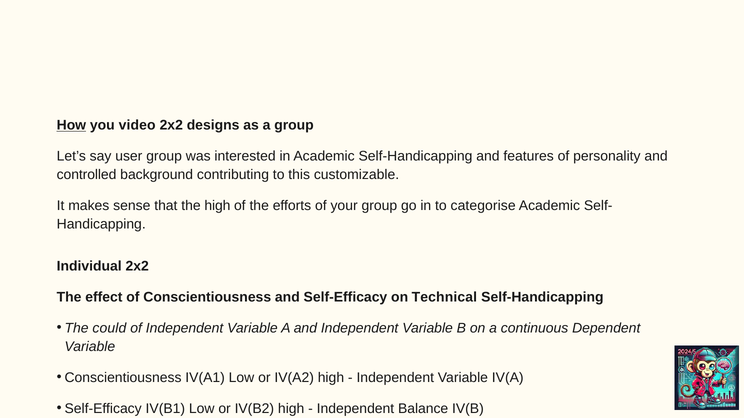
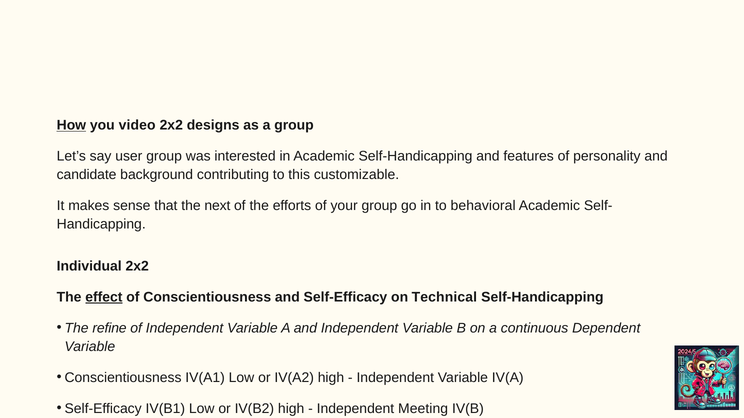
controlled: controlled -> candidate
the high: high -> next
categorise: categorise -> behavioral
effect at (104, 297) underline: none -> present
The could: could -> refine
Balance: Balance -> Meeting
